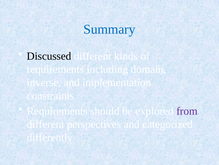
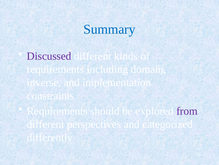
Discussed colour: black -> purple
